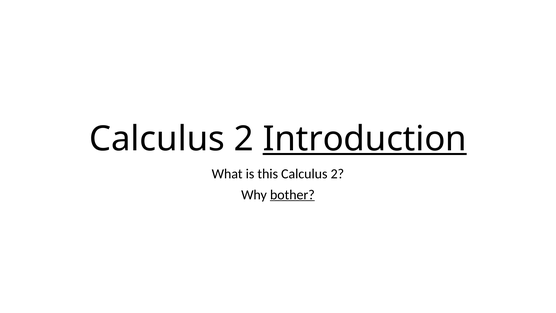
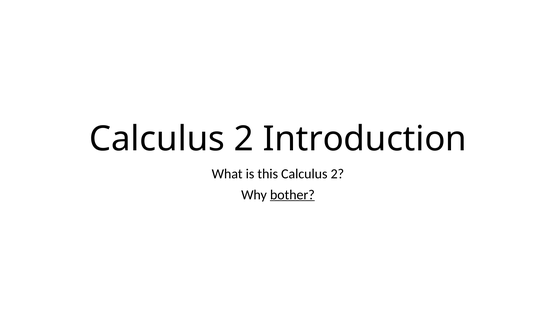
Introduction underline: present -> none
